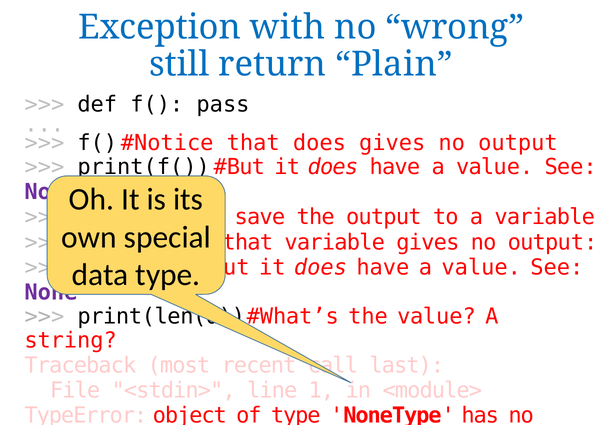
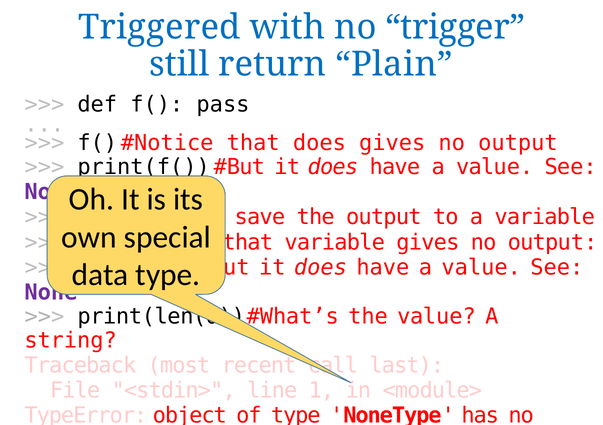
Exception: Exception -> Triggered
wrong: wrong -> trigger
